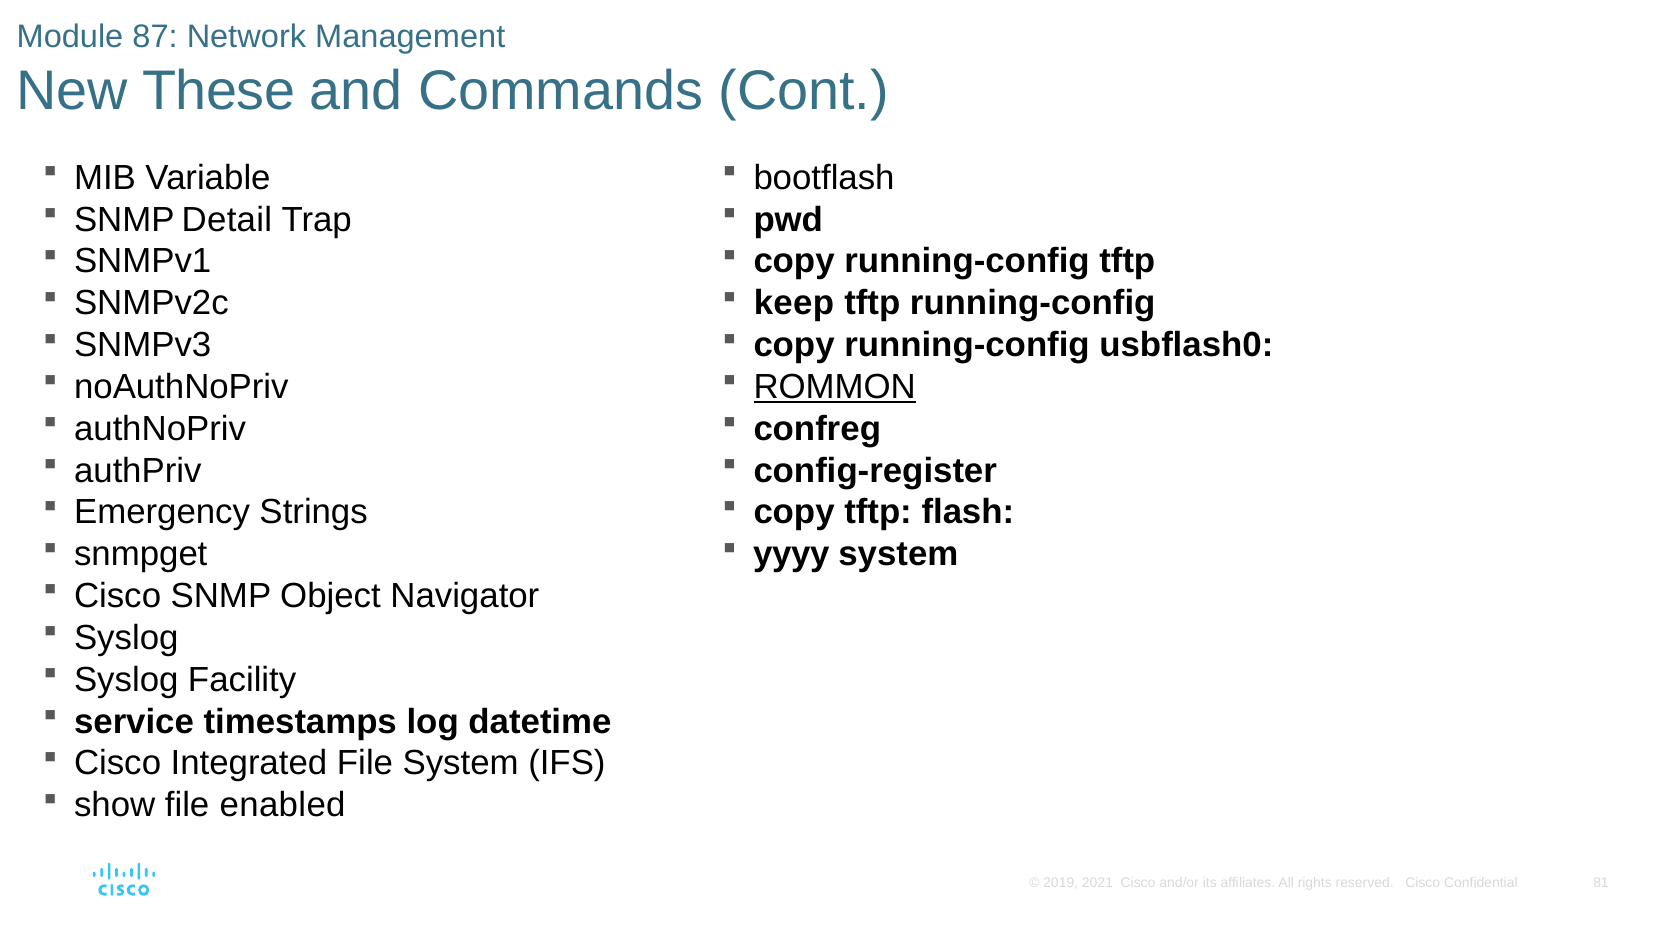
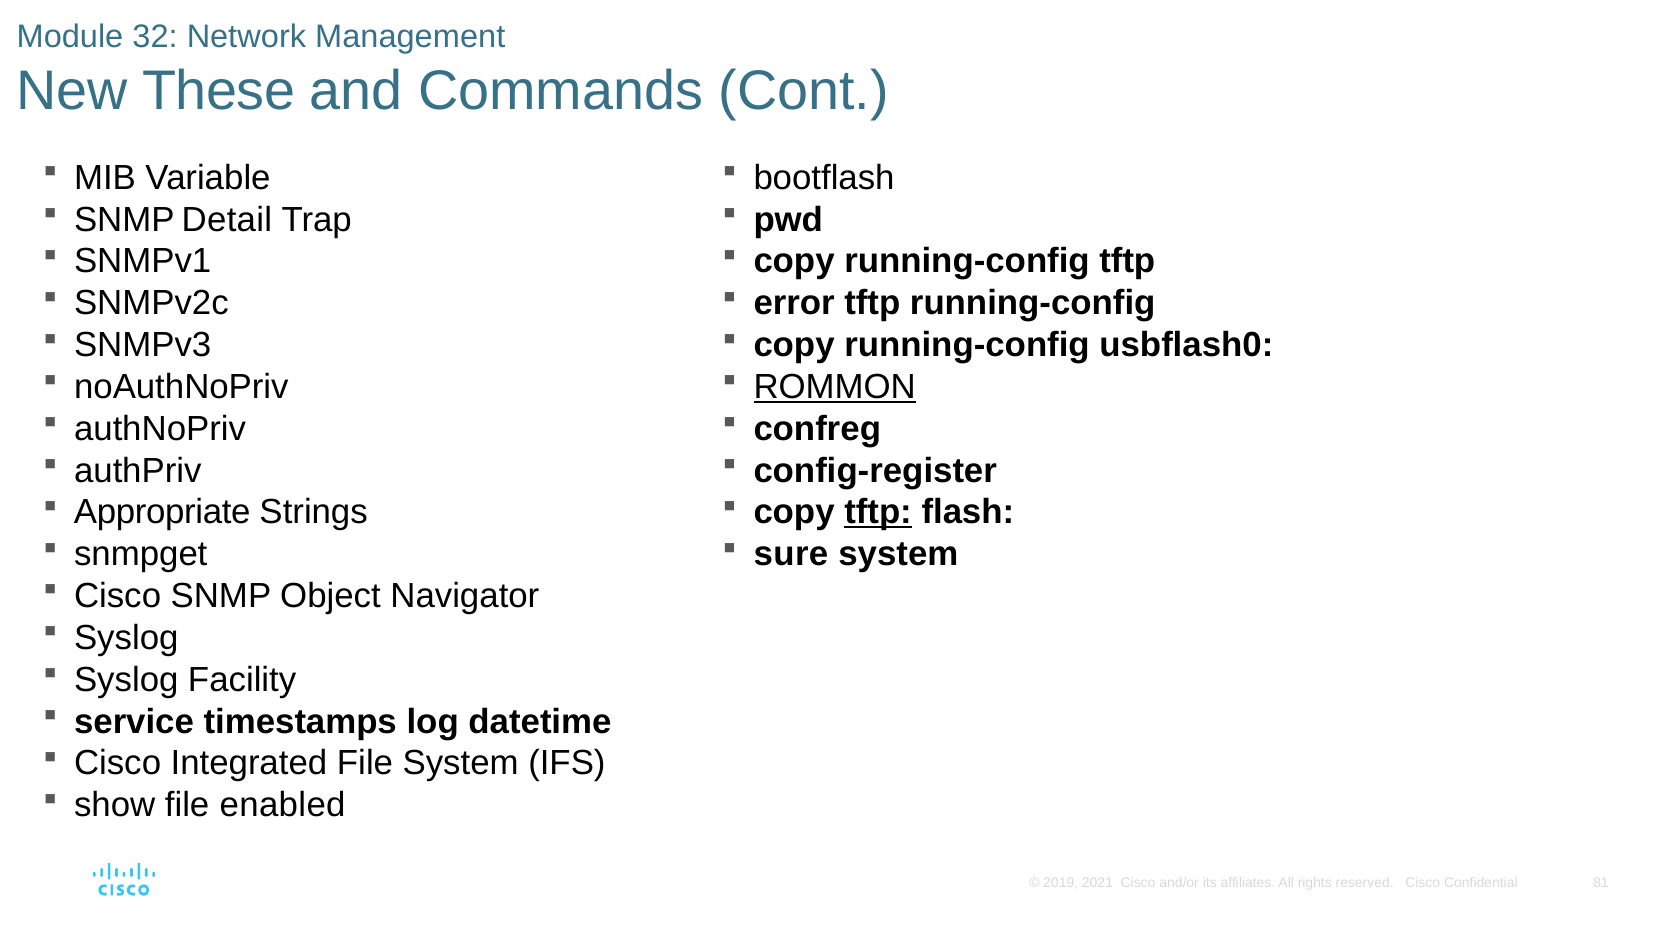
87: 87 -> 32
keep: keep -> error
Emergency: Emergency -> Appropriate
tftp at (878, 512) underline: none -> present
yyyy: yyyy -> sure
